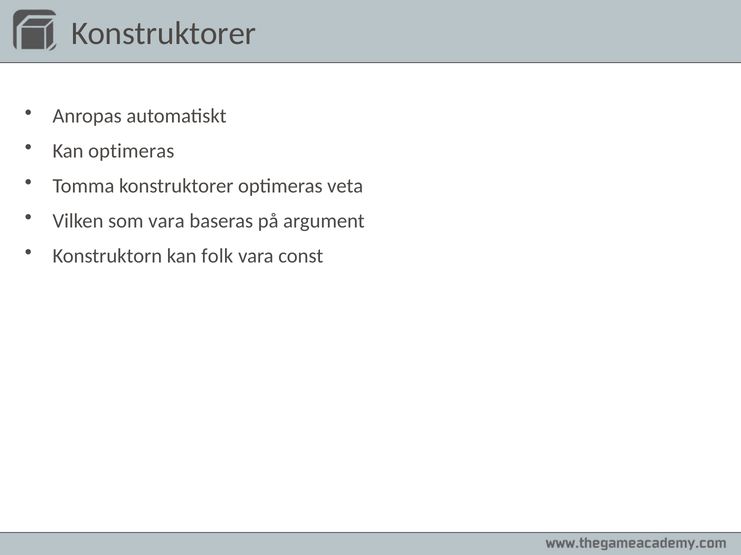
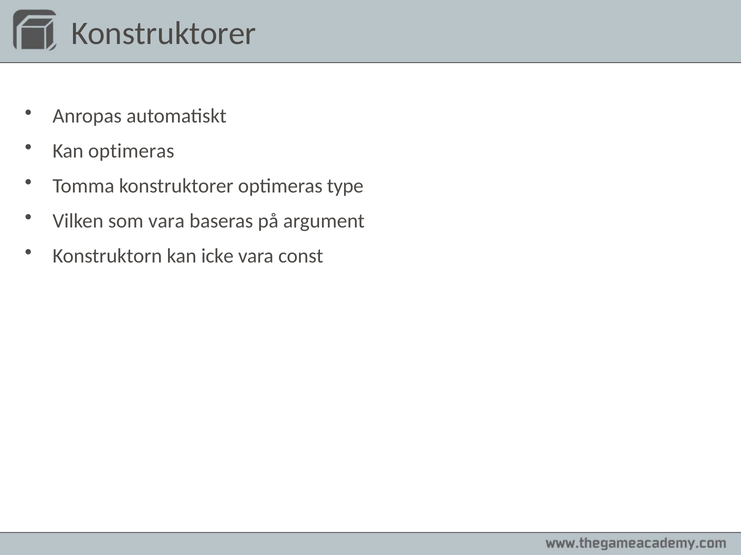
veta: veta -> type
folk: folk -> icke
